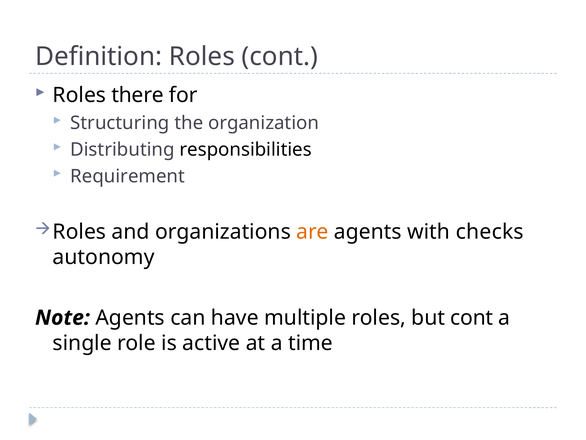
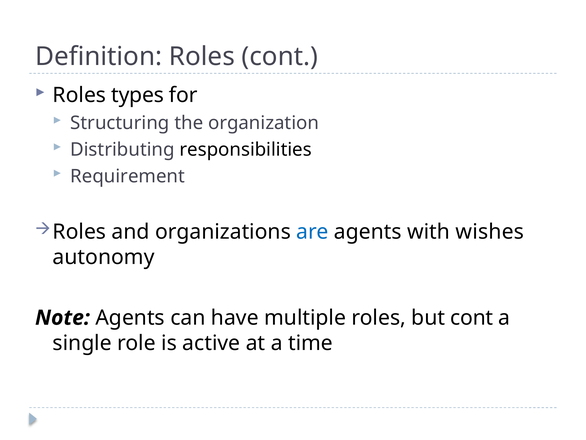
there: there -> types
are colour: orange -> blue
checks: checks -> wishes
